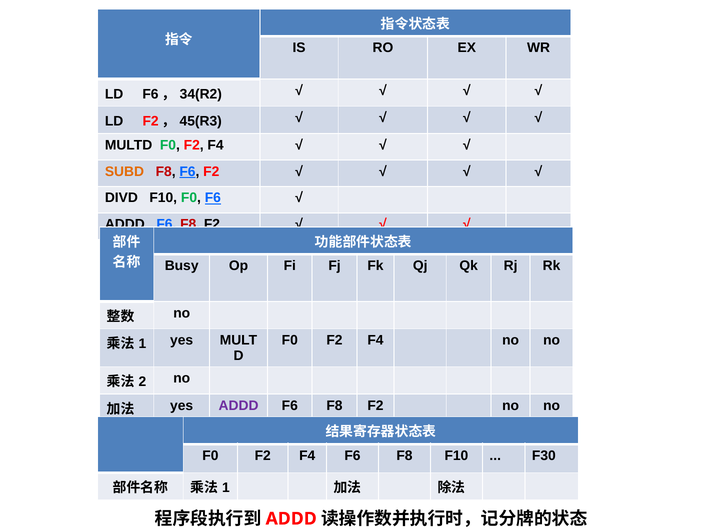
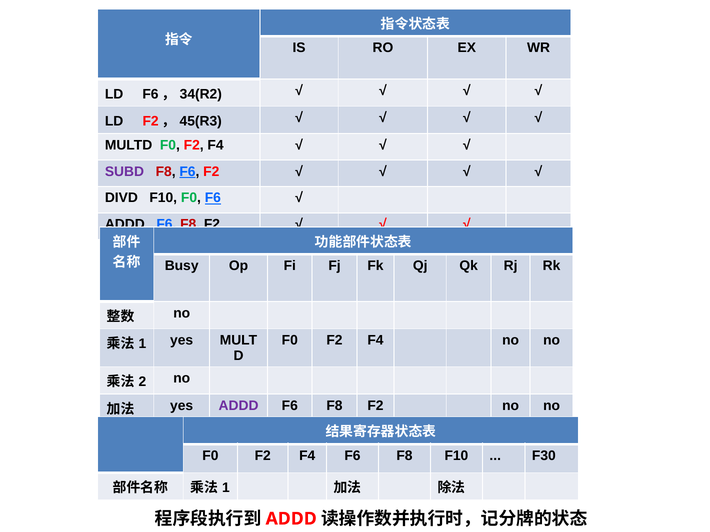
SUBD colour: orange -> purple
